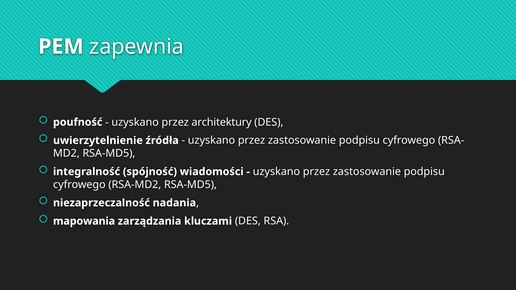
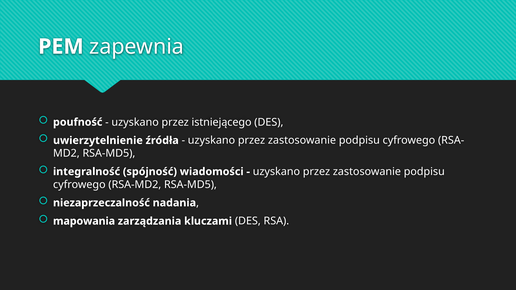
architektury: architektury -> istniejącego
